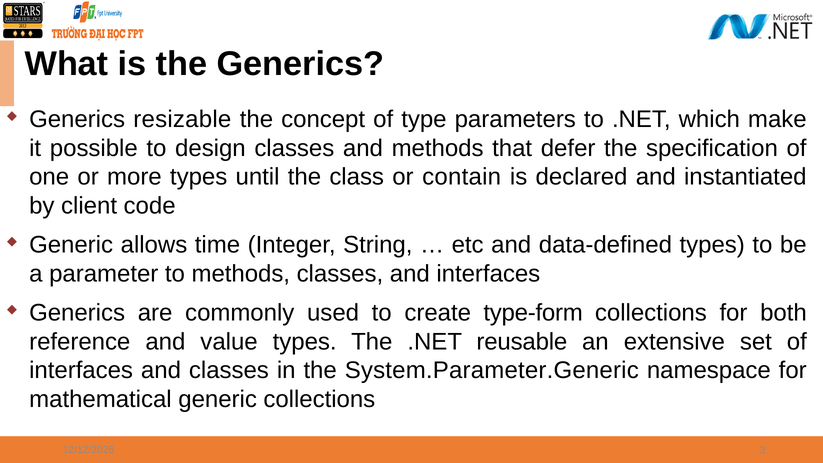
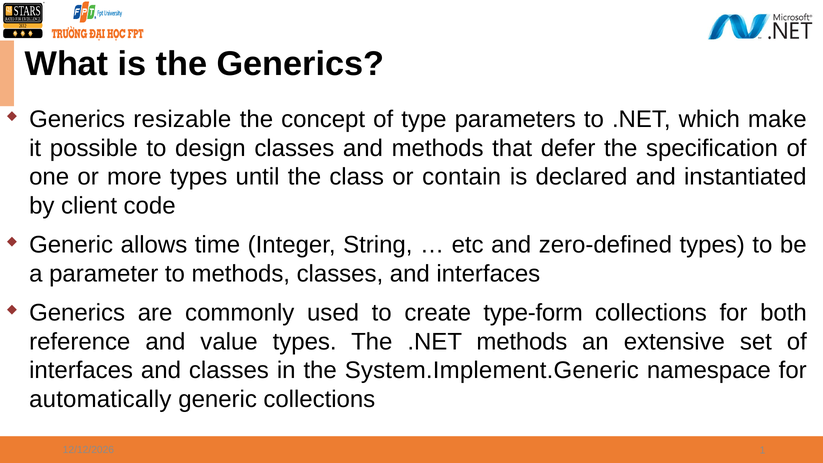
data-defined: data-defined -> zero-defined
.NET reusable: reusable -> methods
System.Parameter.Generic: System.Parameter.Generic -> System.Implement.Generic
mathematical: mathematical -> automatically
3: 3 -> 1
